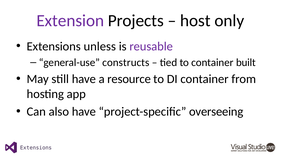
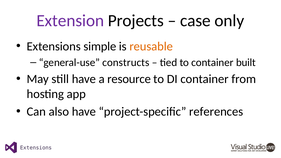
host: host -> case
unless: unless -> simple
reusable colour: purple -> orange
overseeing: overseeing -> references
